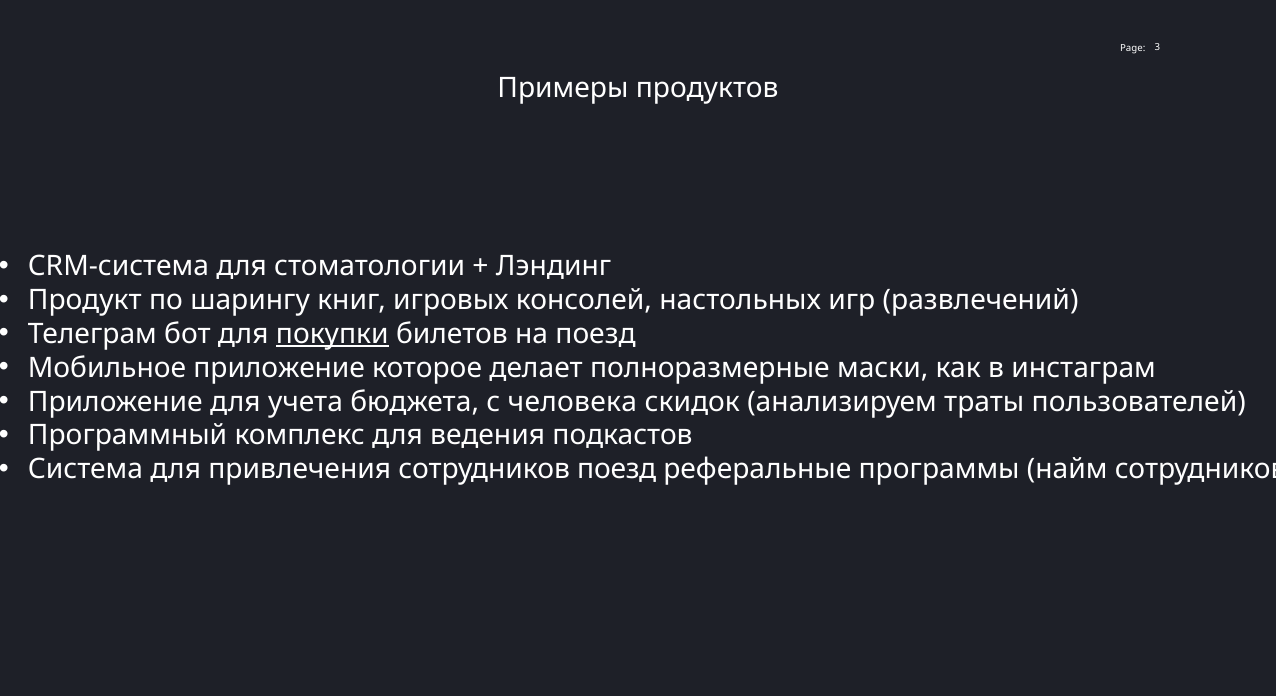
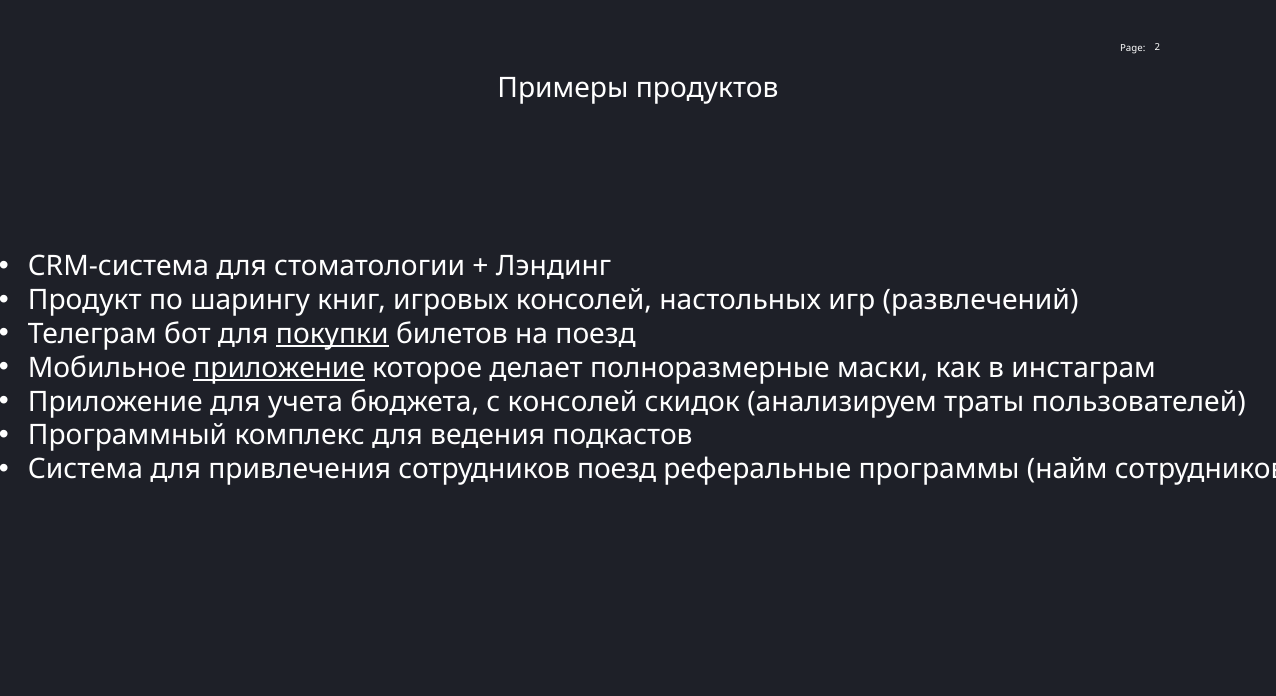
3: 3 -> 2
приложение at (279, 368) underline: none -> present
с человека: человека -> консолей
